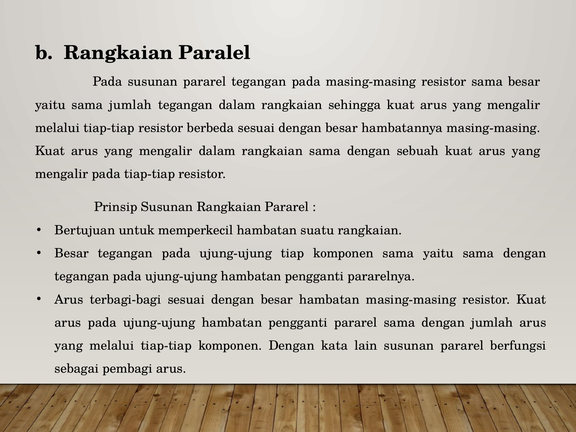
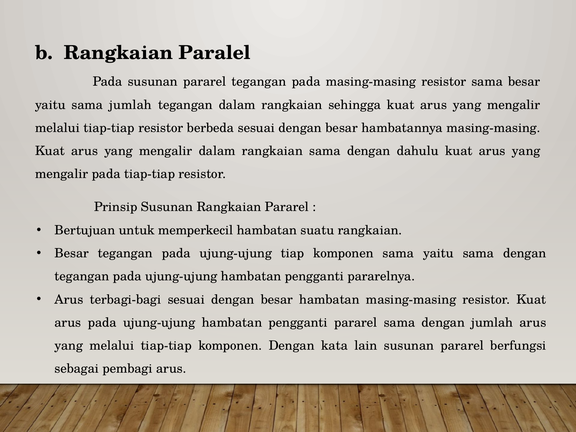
sebuah: sebuah -> dahulu
